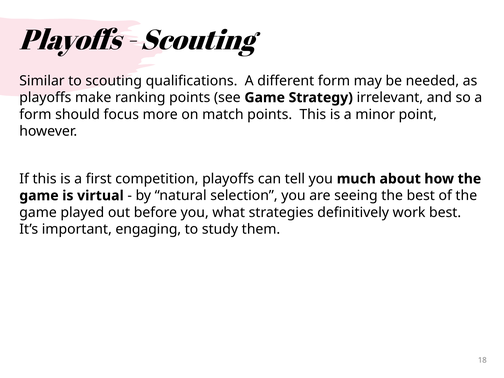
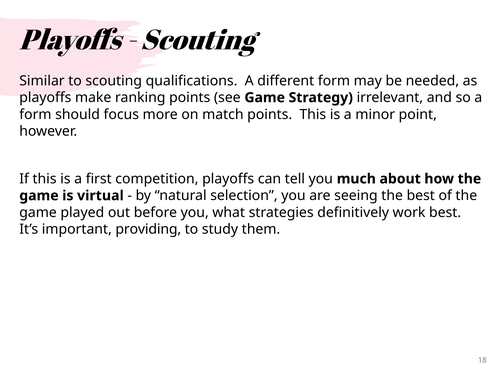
engaging: engaging -> providing
